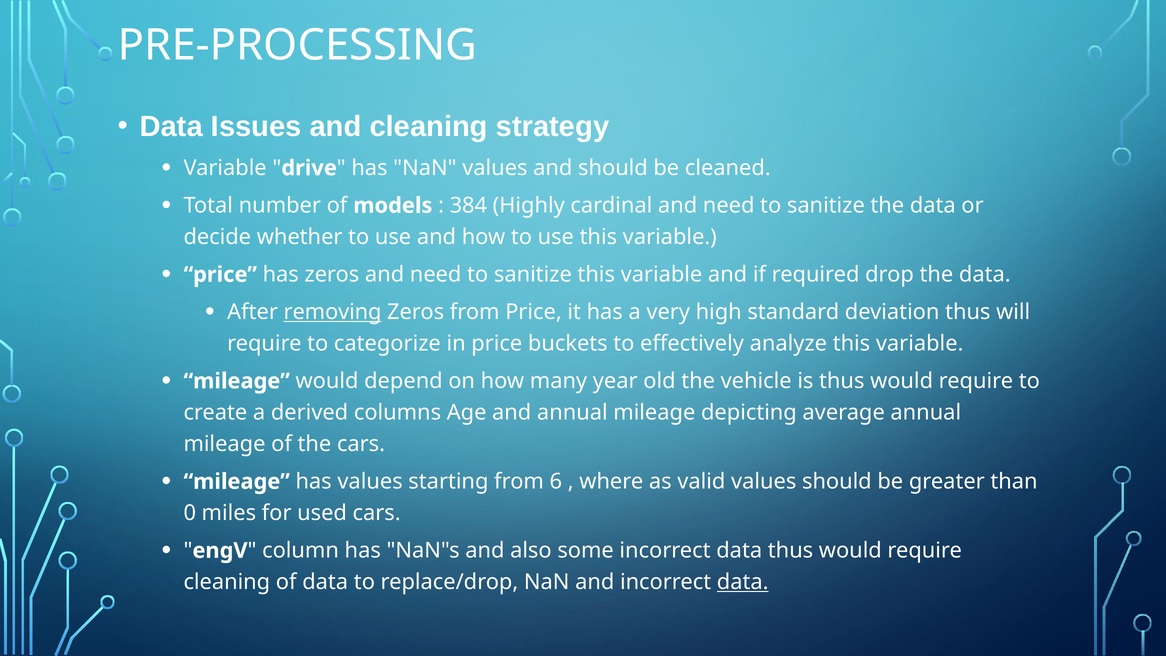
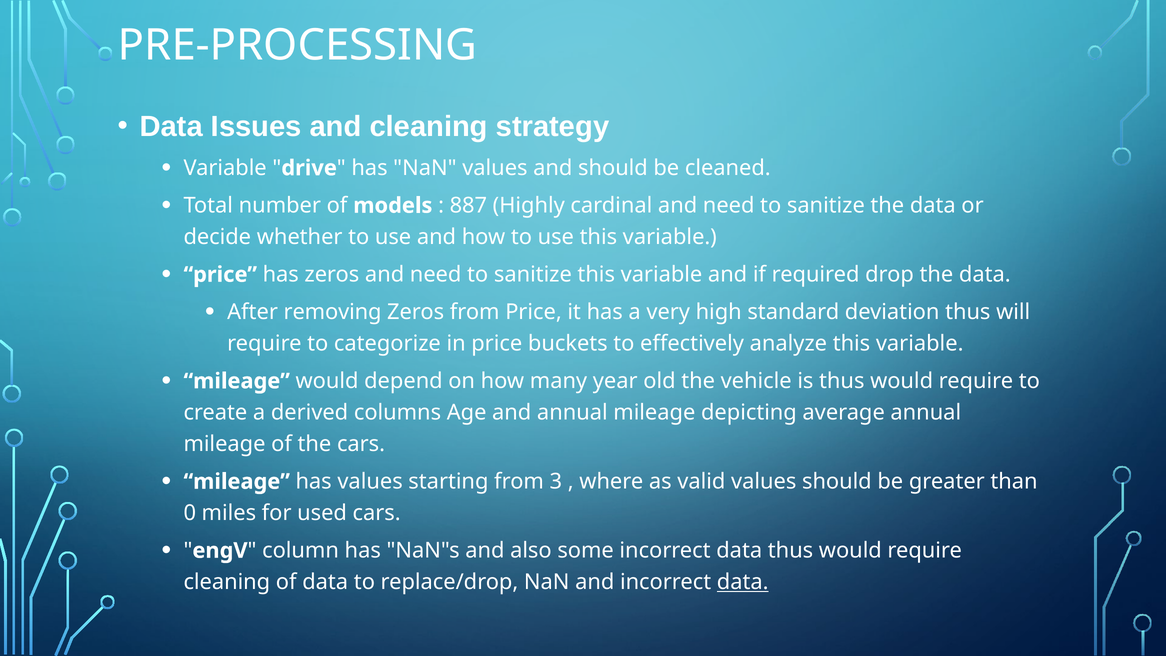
384: 384 -> 887
removing underline: present -> none
6: 6 -> 3
